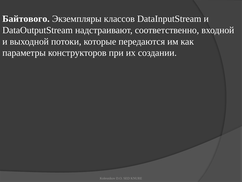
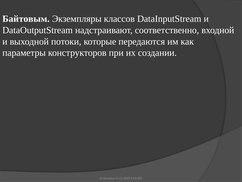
Байтового: Байтового -> Байтовым
